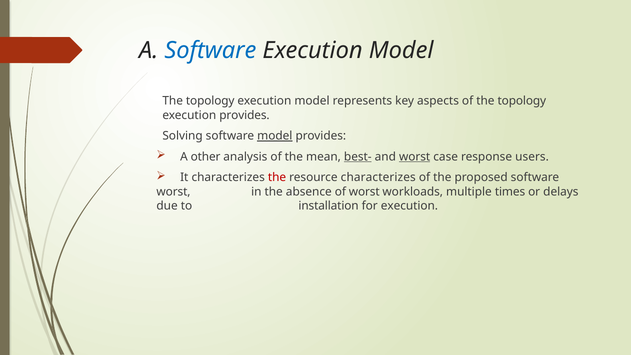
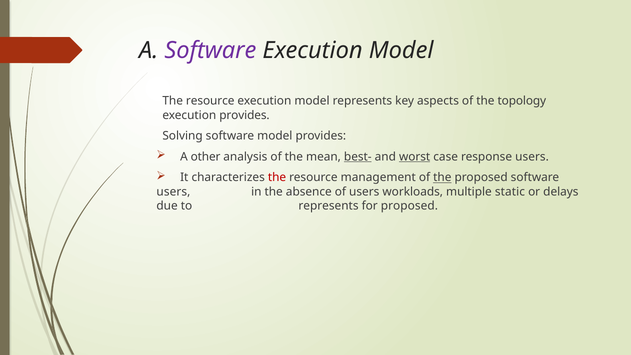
Software at (210, 51) colour: blue -> purple
topology at (210, 101): topology -> resource
model at (275, 136) underline: present -> none
resource characterizes: characterizes -> management
the at (442, 178) underline: none -> present
worst at (173, 192): worst -> users
of worst: worst -> users
times: times -> static
to installation: installation -> represents
for execution: execution -> proposed
